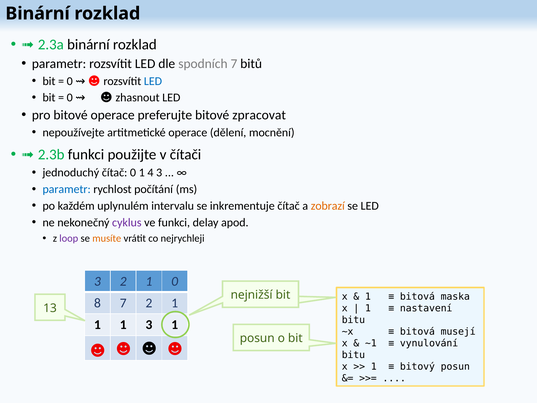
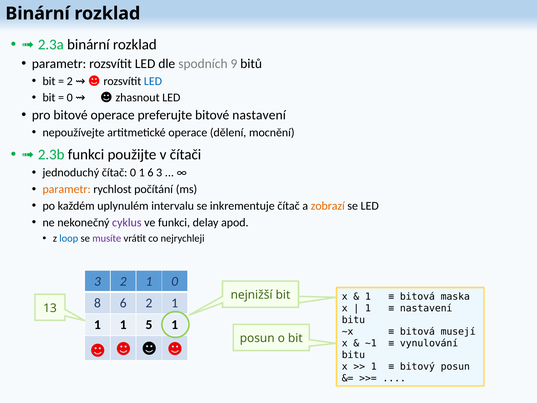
spodních 7: 7 -> 9
0 at (70, 81): 0 -> 2
bitové zpracovat: zpracovat -> nastavení
1 4: 4 -> 6
parametr at (67, 189) colour: blue -> orange
loop colour: purple -> blue
musíte colour: orange -> purple
8 7: 7 -> 6
1 3: 3 -> 5
